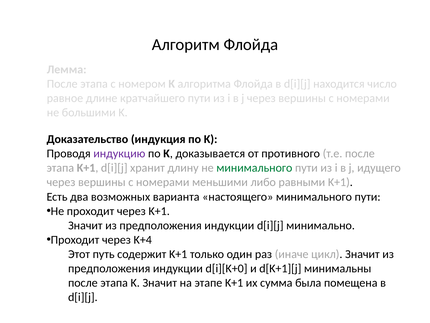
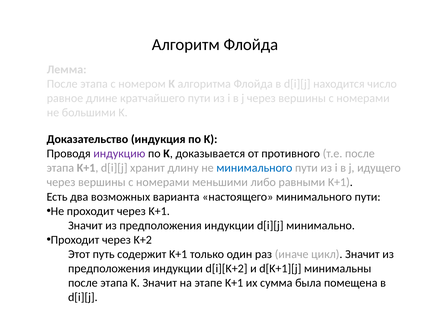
минимального at (254, 168) colour: green -> blue
K+4: K+4 -> K+2
d[i][K+0: d[i][K+0 -> d[i][K+2
